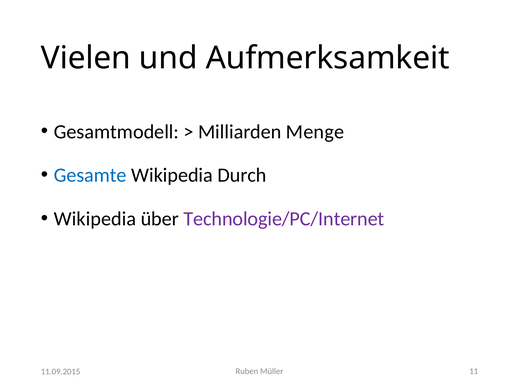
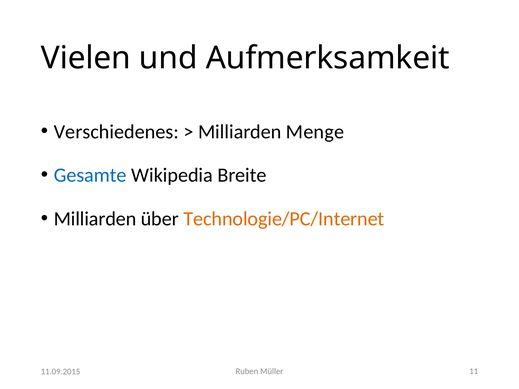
Gesamtmodell: Gesamtmodell -> Verschiedenes
Durch: Durch -> Breite
Wikipedia at (95, 219): Wikipedia -> Milliarden
Technologie/PC/Internet colour: purple -> orange
